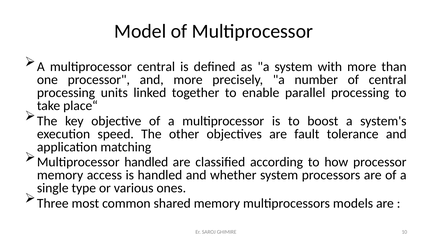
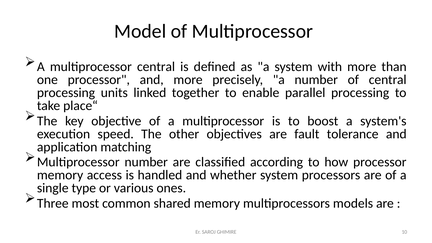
Multiprocessor handled: handled -> number
